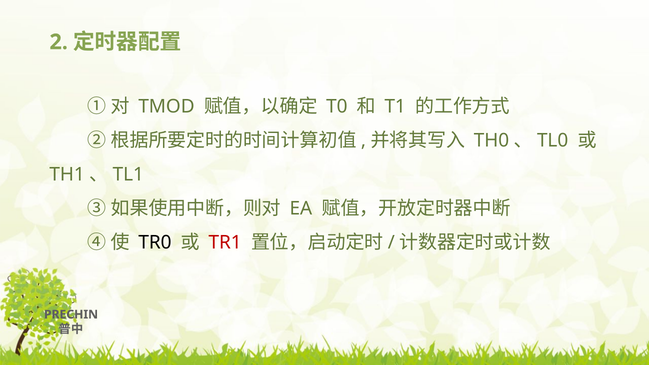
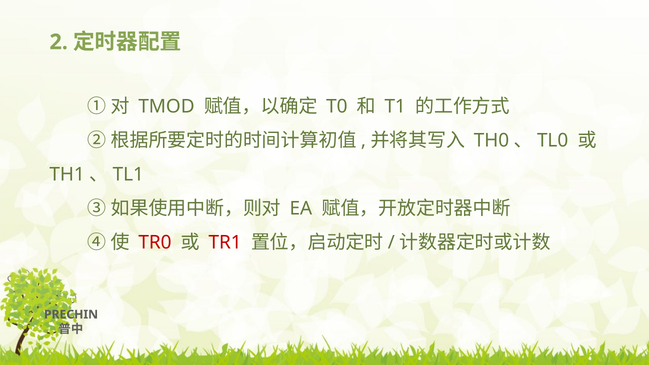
TR0 colour: black -> red
